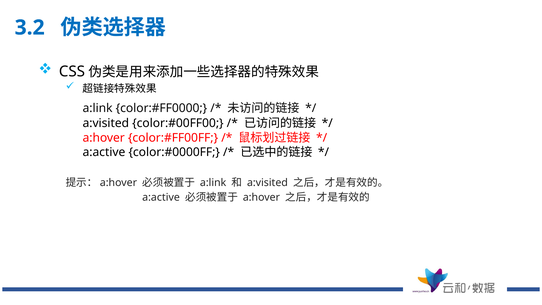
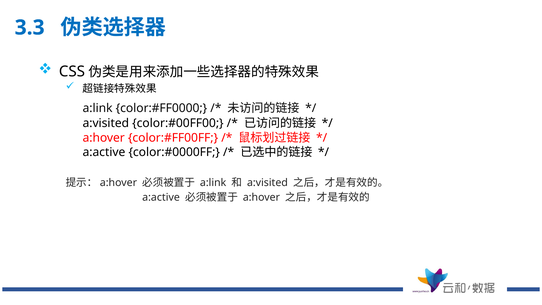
3.2: 3.2 -> 3.3
